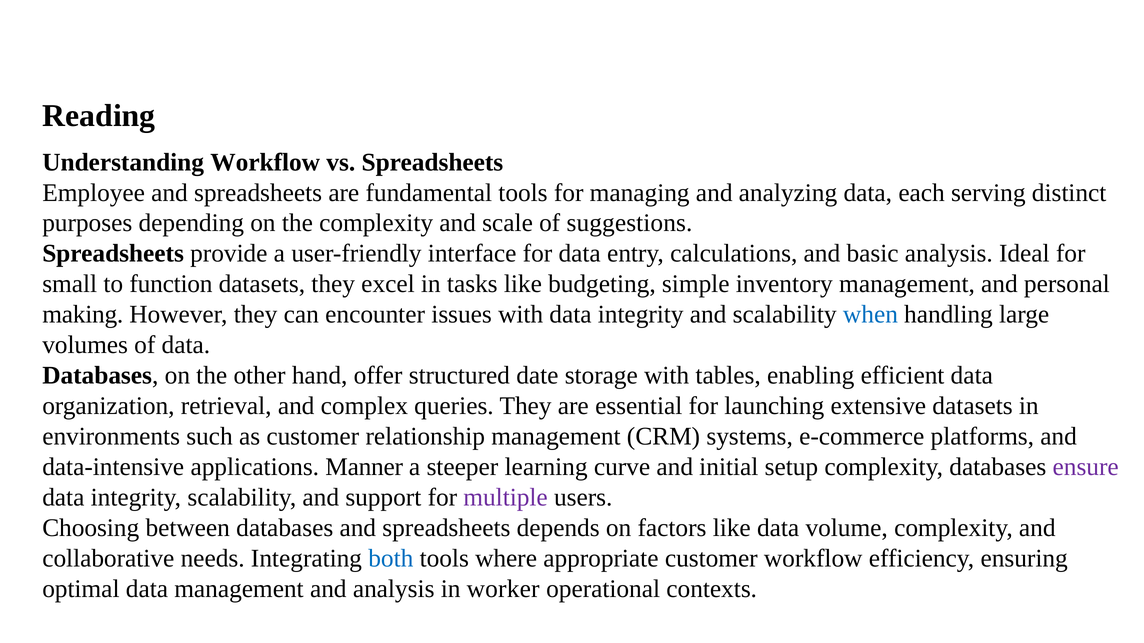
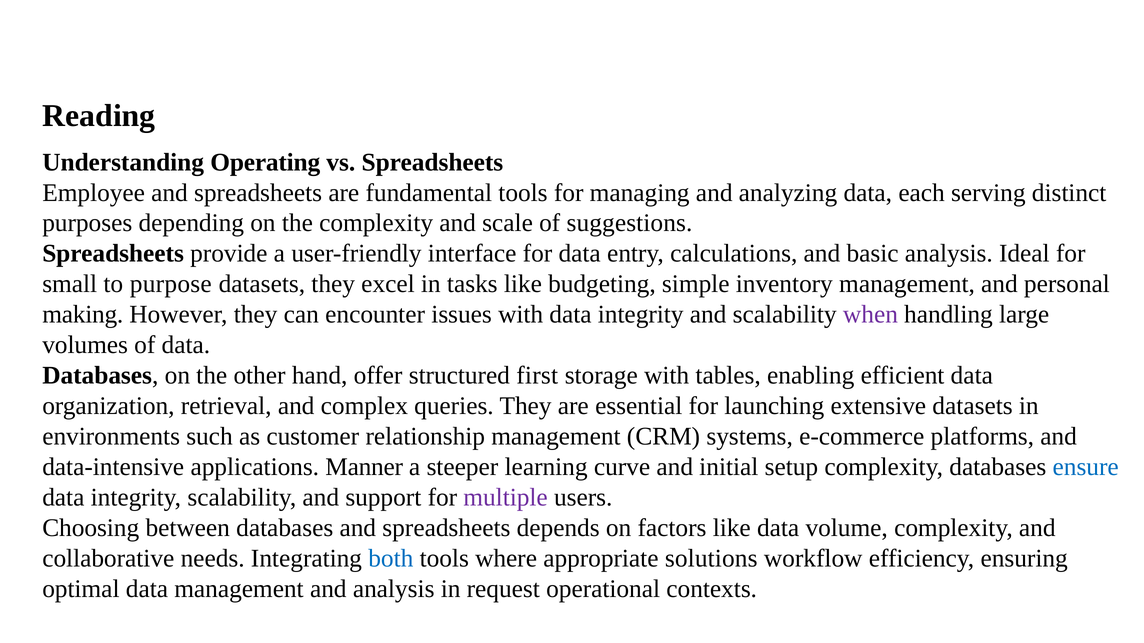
Understanding Workflow: Workflow -> Operating
function: function -> purpose
when colour: blue -> purple
date: date -> first
ensure colour: purple -> blue
appropriate customer: customer -> solutions
worker: worker -> request
